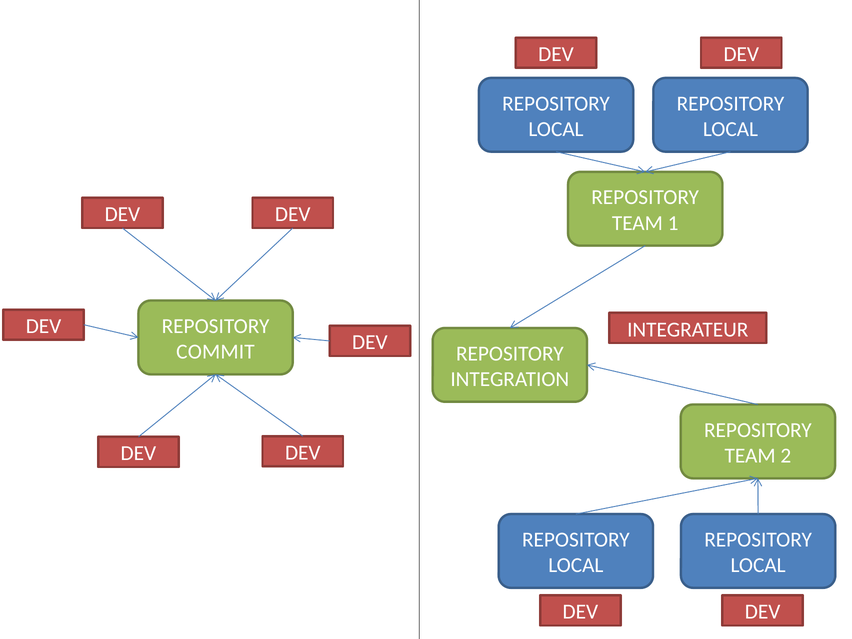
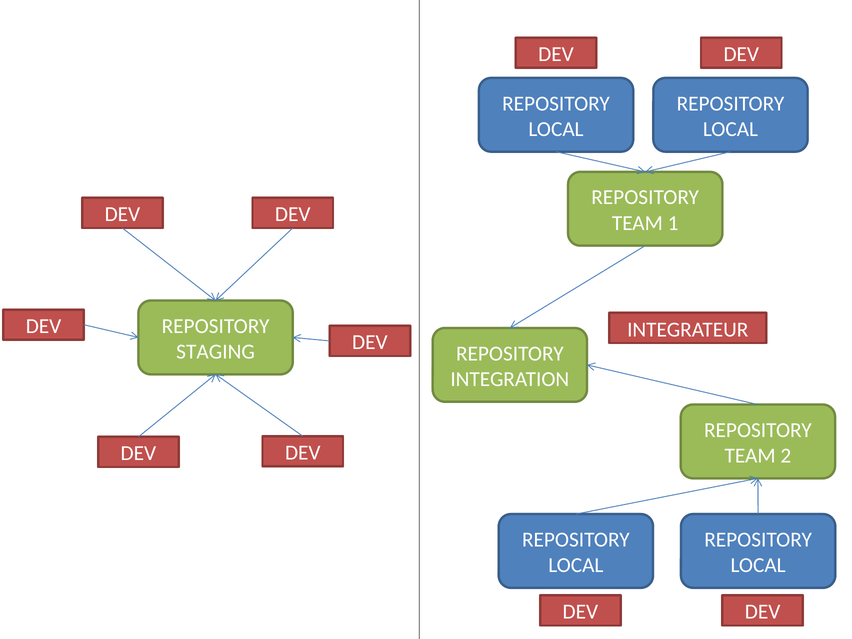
COMMIT: COMMIT -> STAGING
